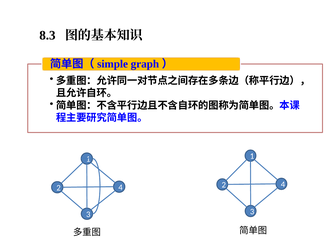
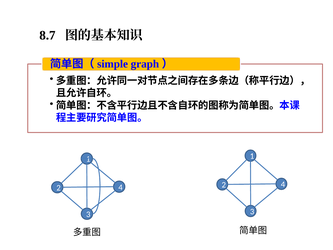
8.3: 8.3 -> 8.7
